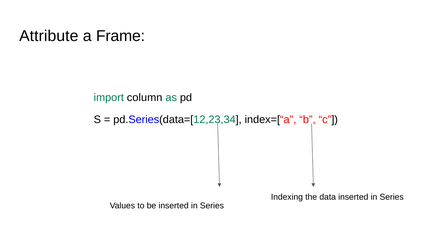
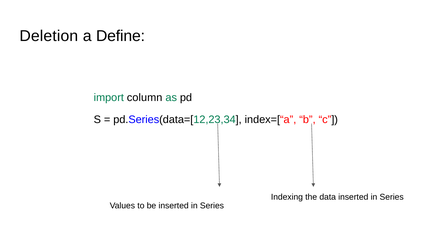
Attribute: Attribute -> Deletion
Frame: Frame -> Define
